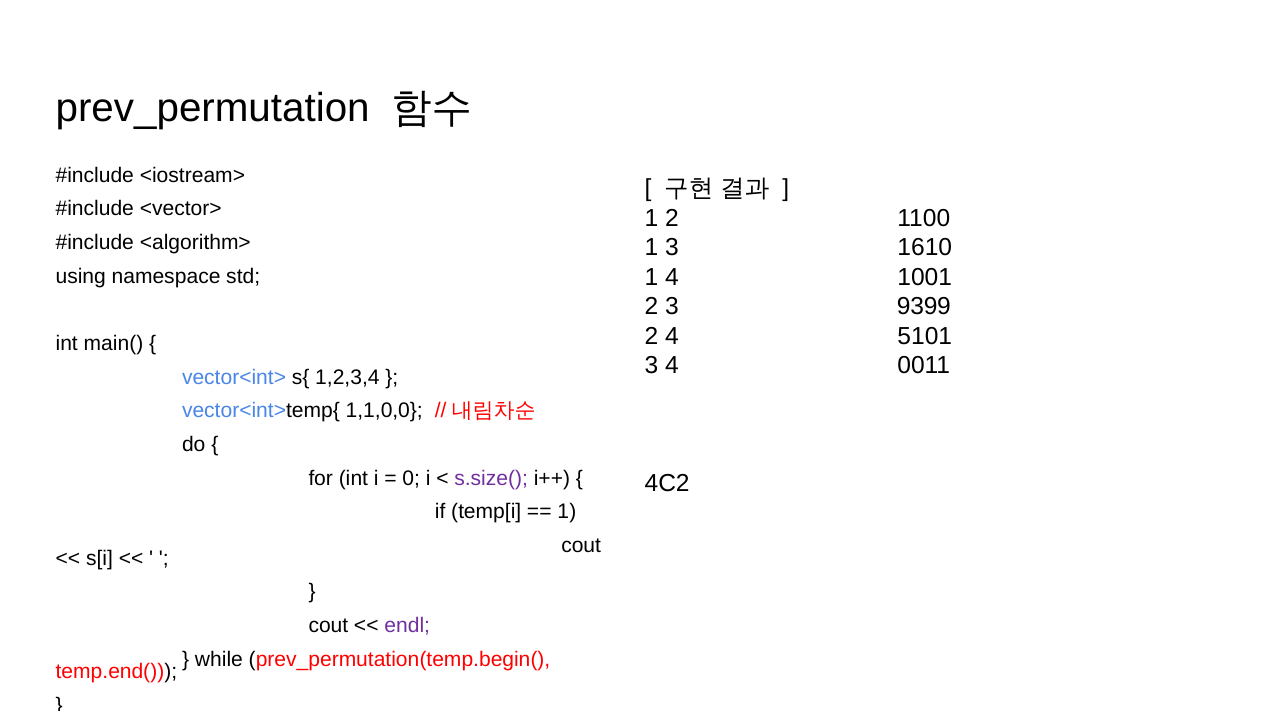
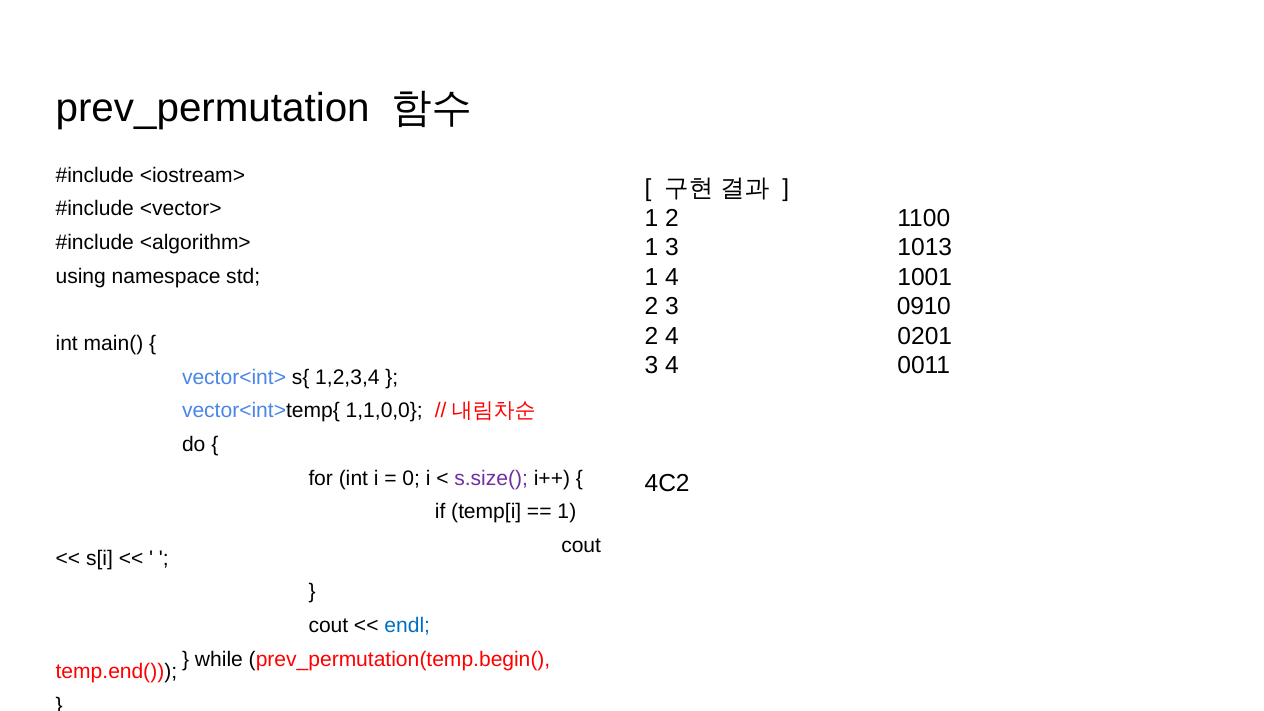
1610: 1610 -> 1013
9399: 9399 -> 0910
5101: 5101 -> 0201
endl colour: purple -> blue
